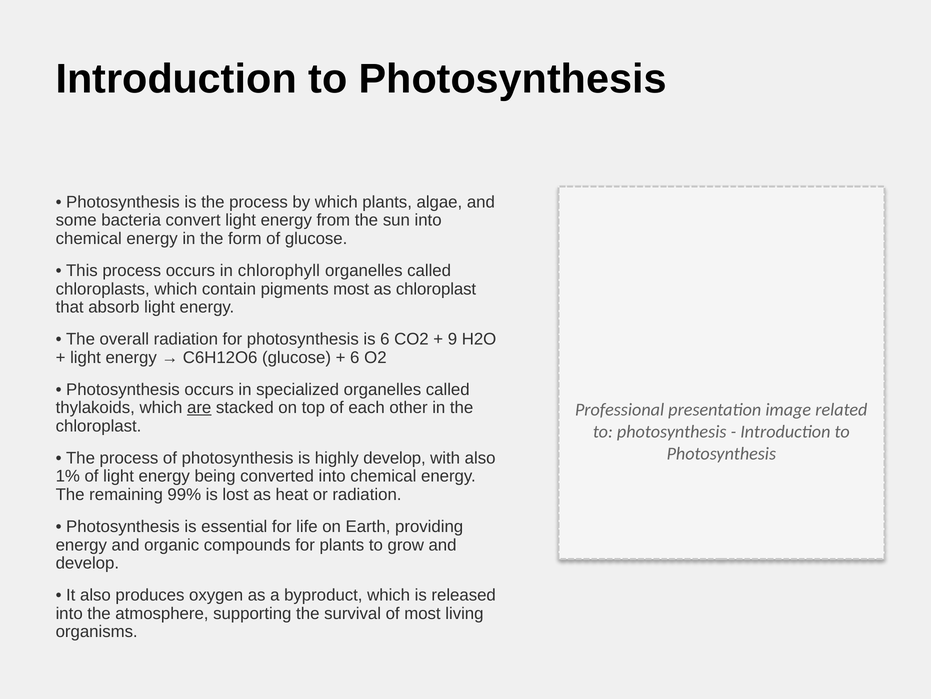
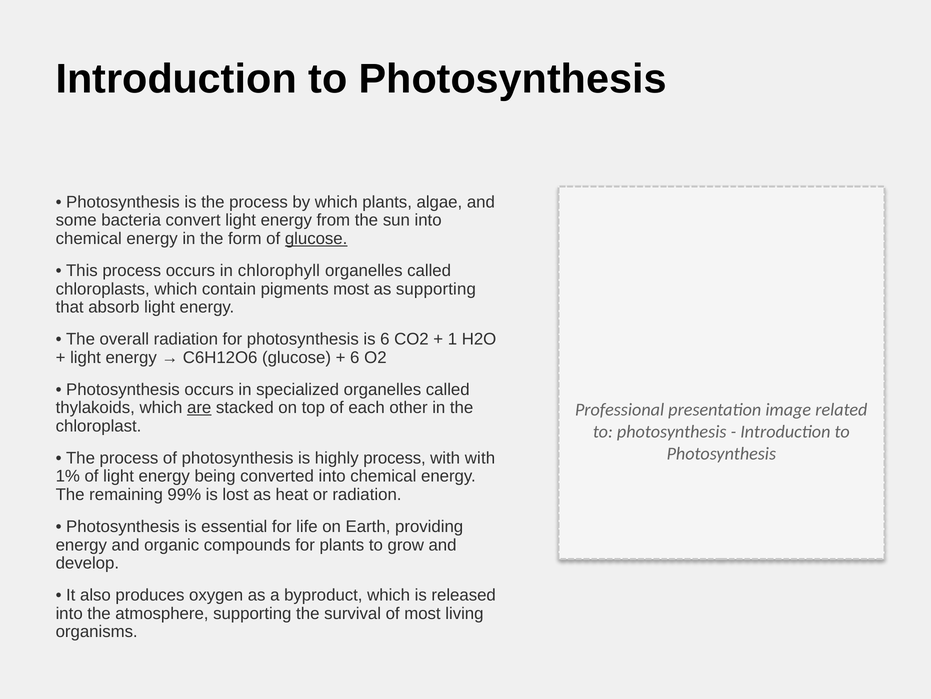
glucose at (316, 238) underline: none -> present
as chloroplast: chloroplast -> supporting
9: 9 -> 1
highly develop: develop -> process
with also: also -> with
